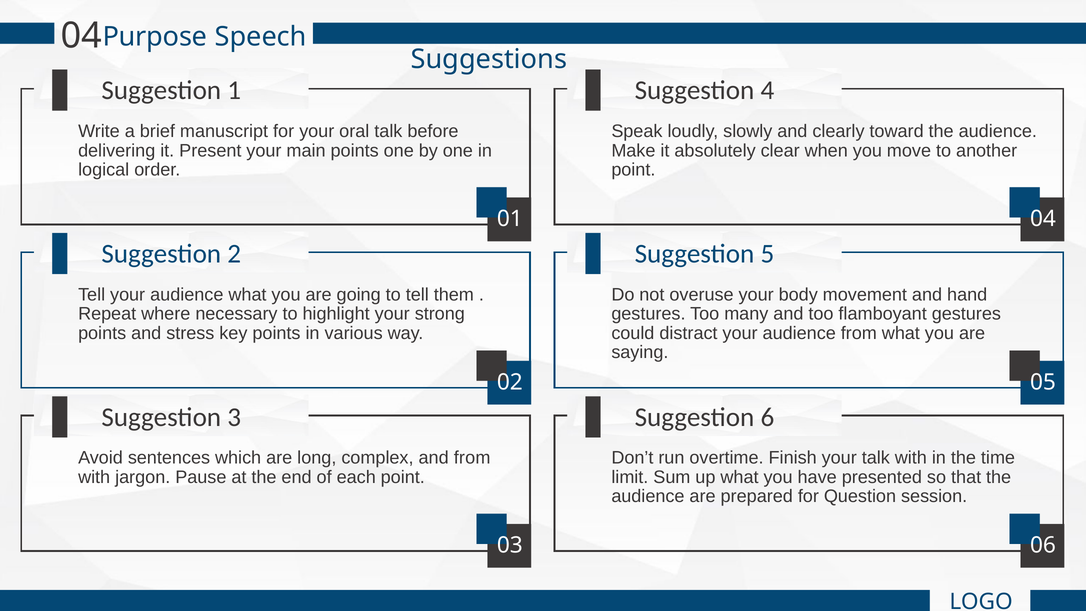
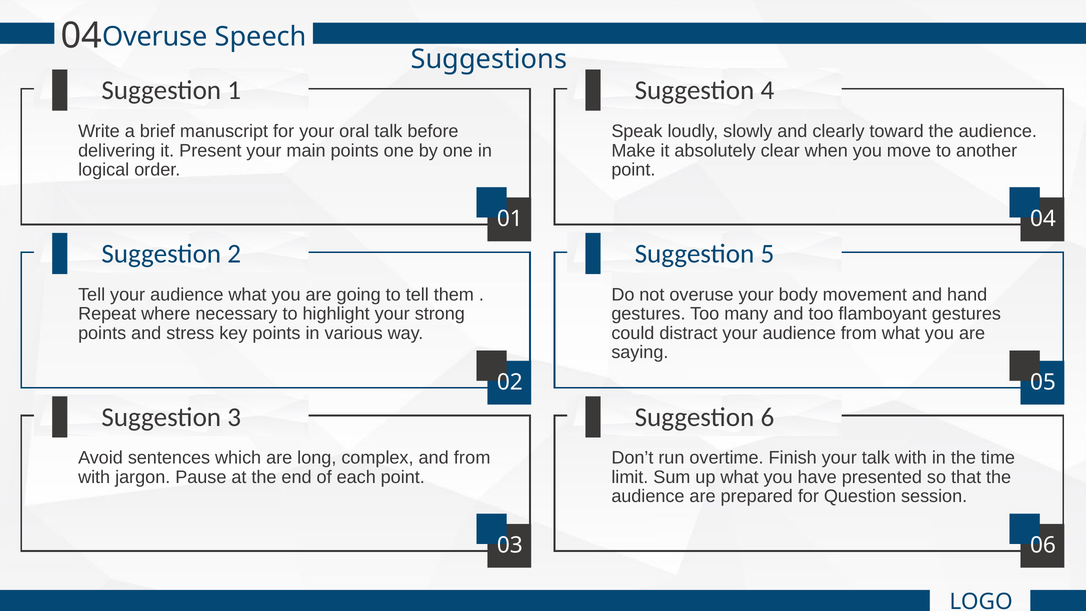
Purpose at (155, 37): Purpose -> Overuse
